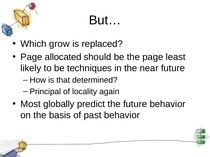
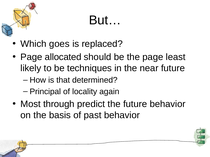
grow: grow -> goes
globally: globally -> through
